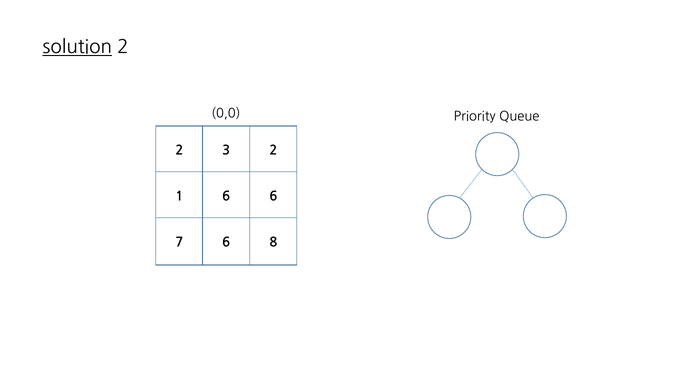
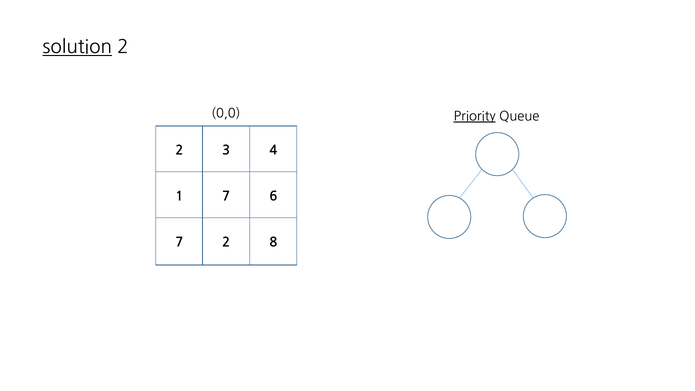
Priority underline: none -> present
3 2: 2 -> 4
1 6: 6 -> 7
7 6: 6 -> 2
